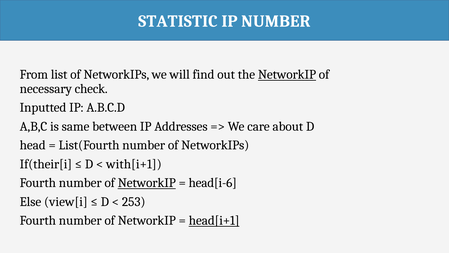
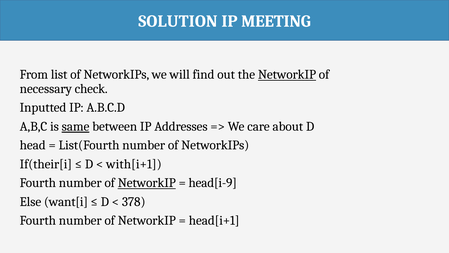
STATISTIC: STATISTIC -> SOLUTION
IP NUMBER: NUMBER -> MEETING
same underline: none -> present
head[i-6: head[i-6 -> head[i-9
view[i: view[i -> want[i
253: 253 -> 378
head[i+1 underline: present -> none
